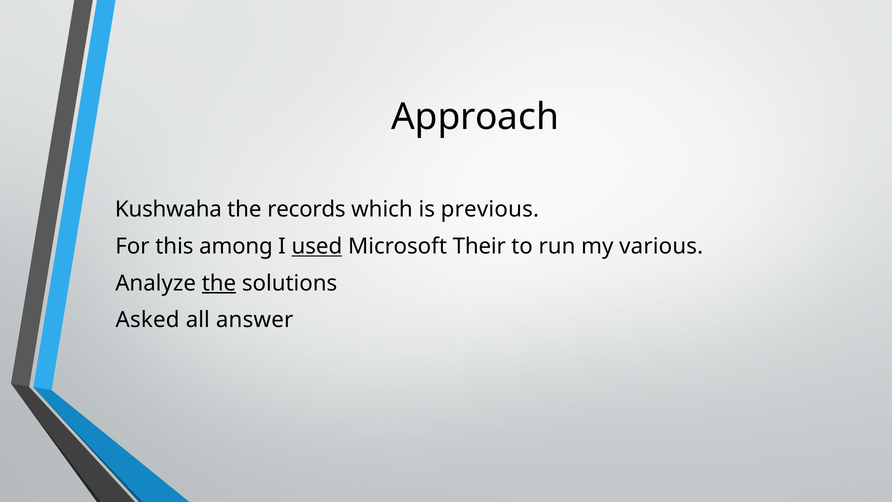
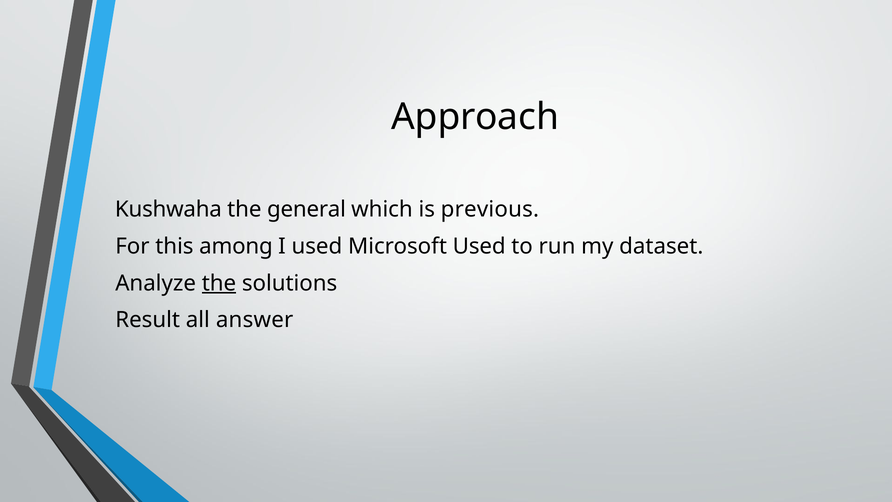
records: records -> general
used at (317, 246) underline: present -> none
Microsoft Their: Their -> Used
various: various -> dataset
Asked: Asked -> Result
